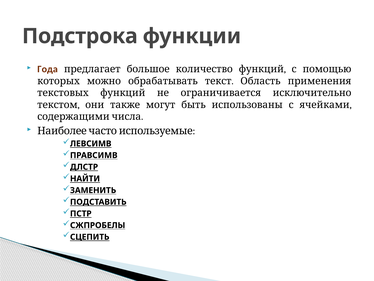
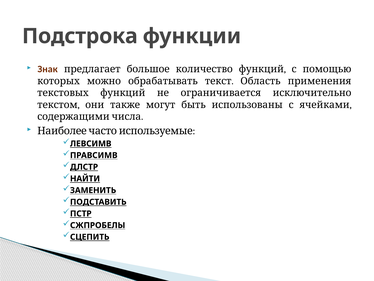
Года: Года -> Знак
